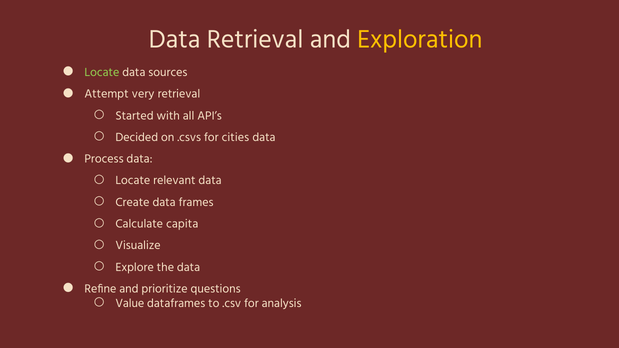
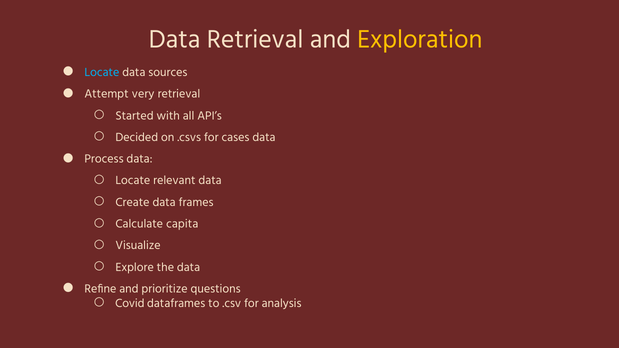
Locate at (102, 72) colour: light green -> light blue
cities: cities -> cases
Value: Value -> Covid
